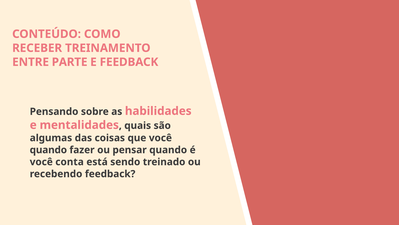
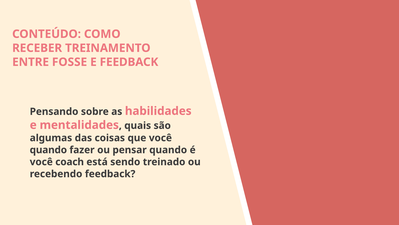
PARTE: PARTE -> FOSSE
conta: conta -> coach
